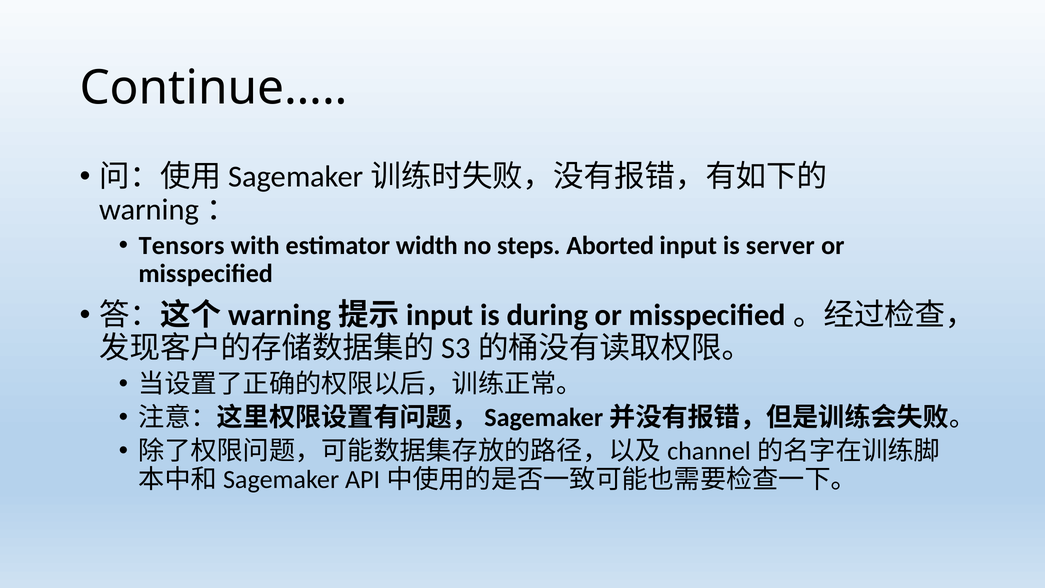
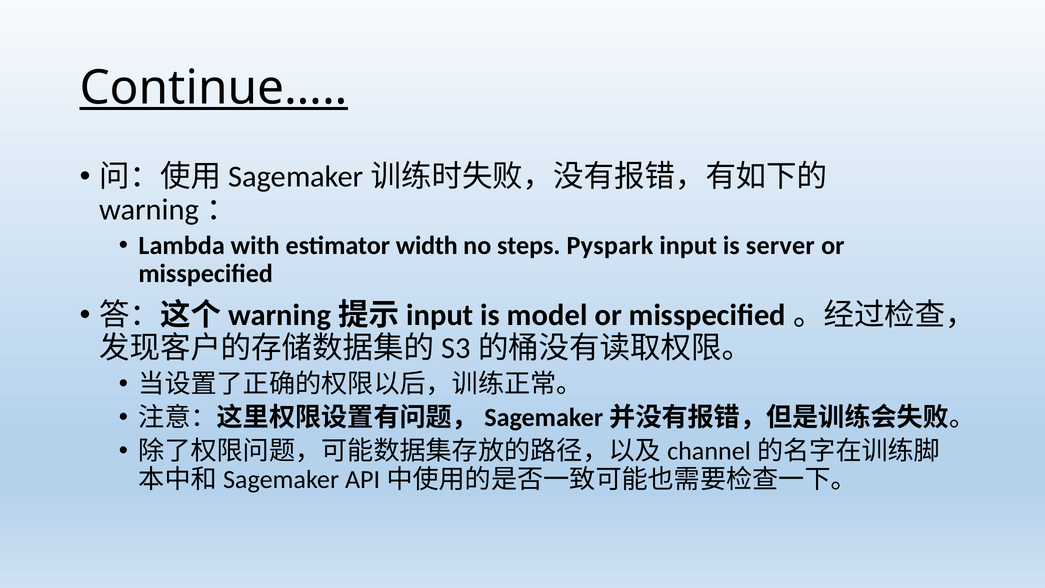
Continue… underline: none -> present
Tensors: Tensors -> Lambda
Aborted: Aborted -> Pyspark
during: during -> model
